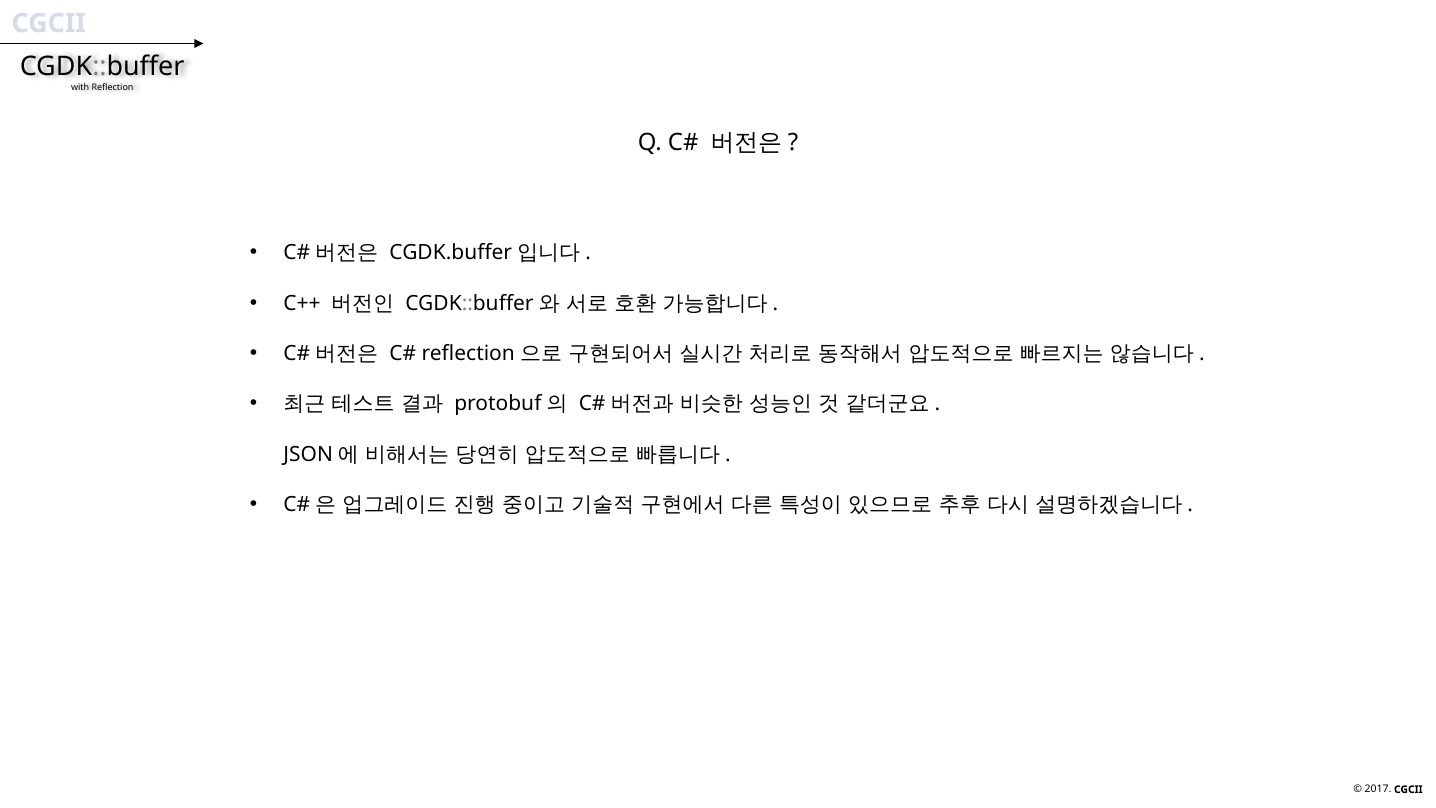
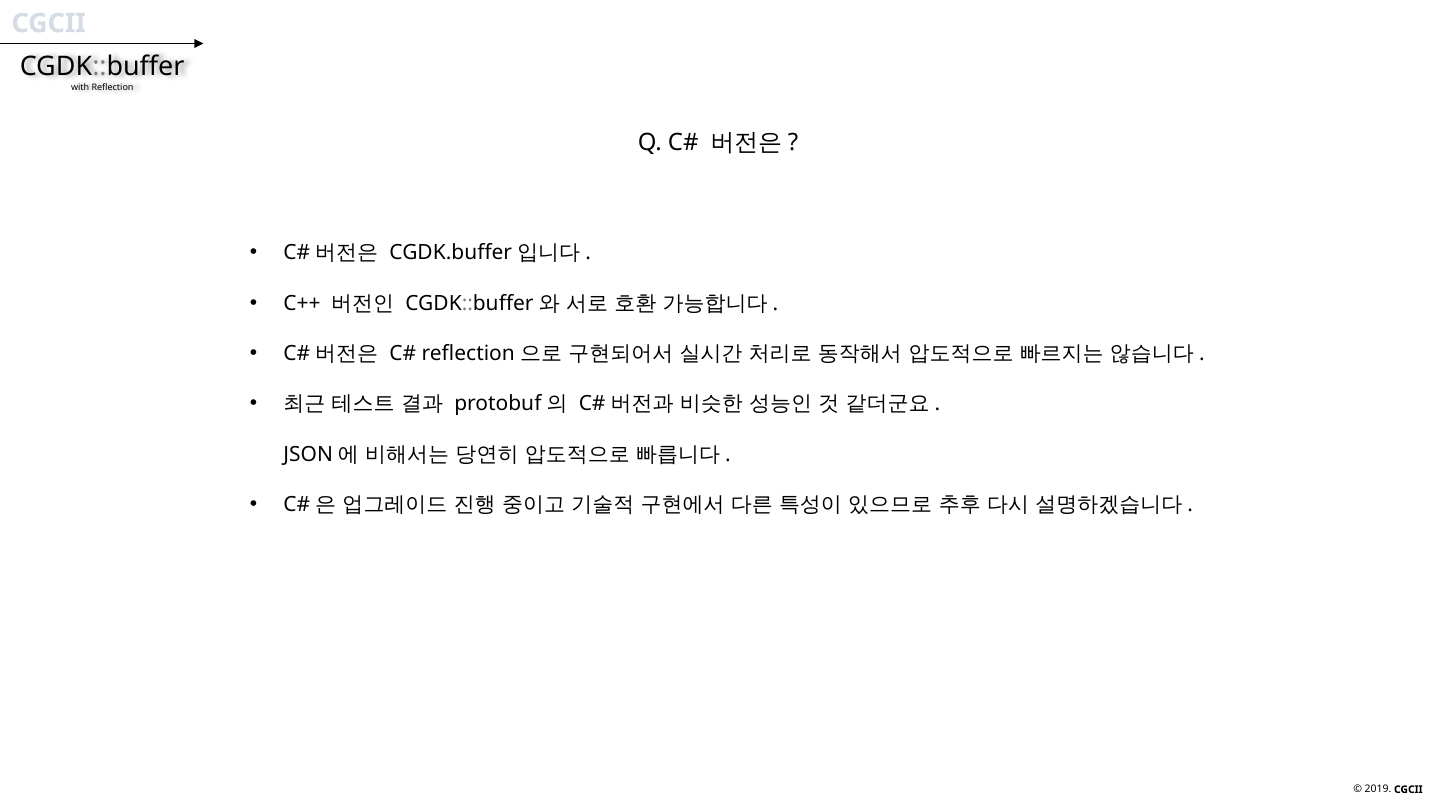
2017: 2017 -> 2019
